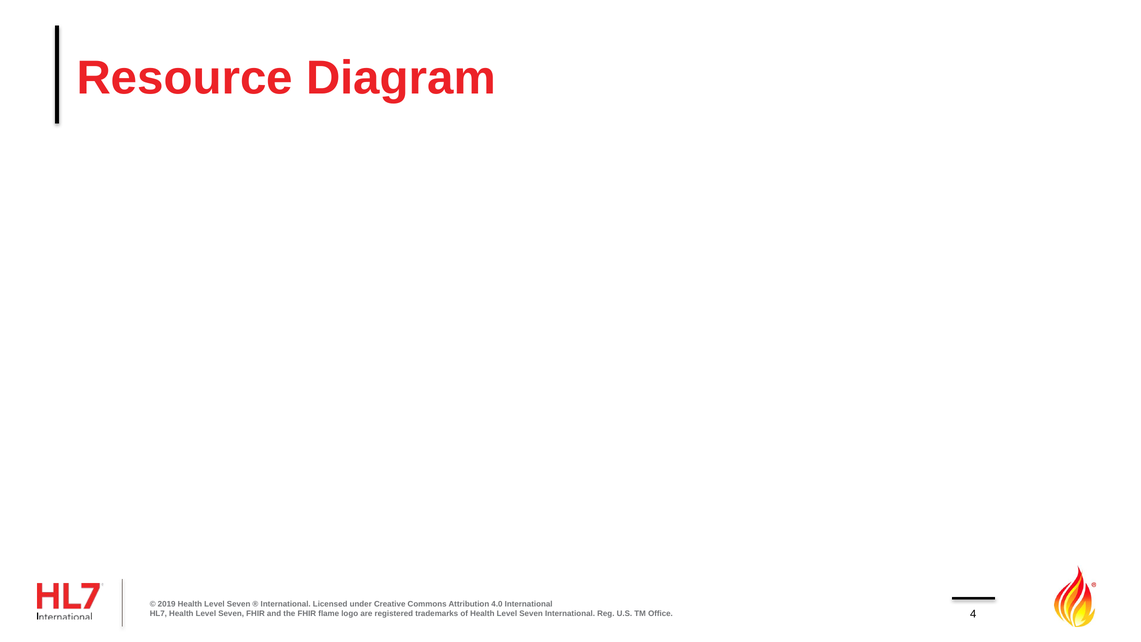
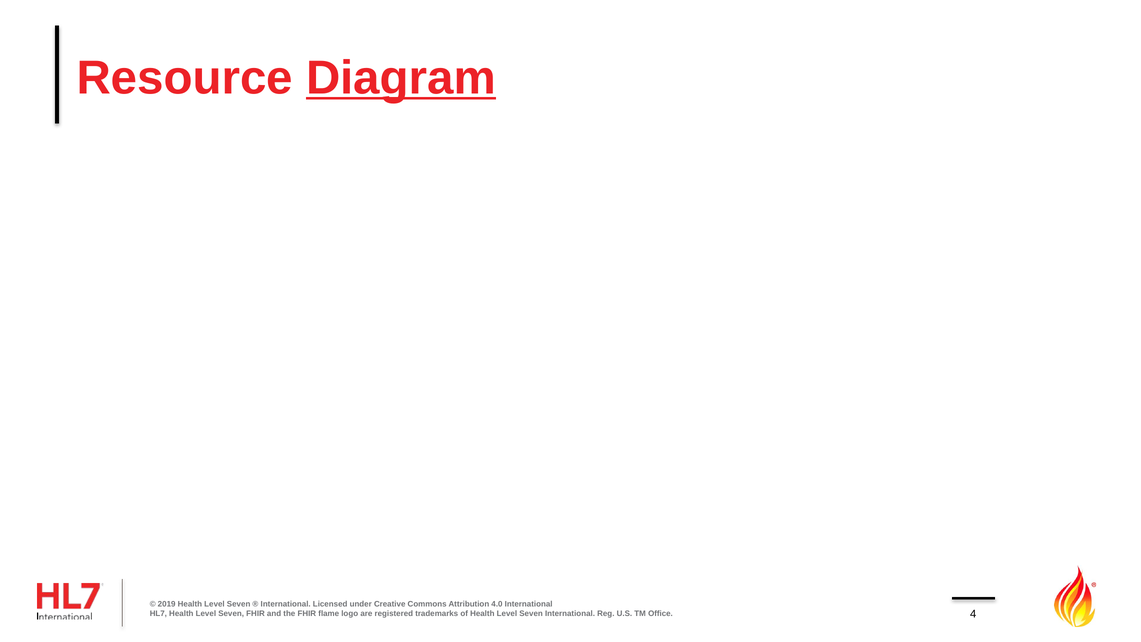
Diagram underline: none -> present
